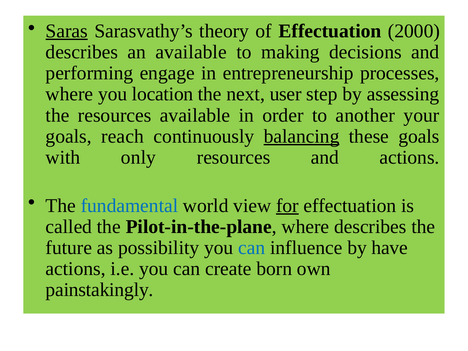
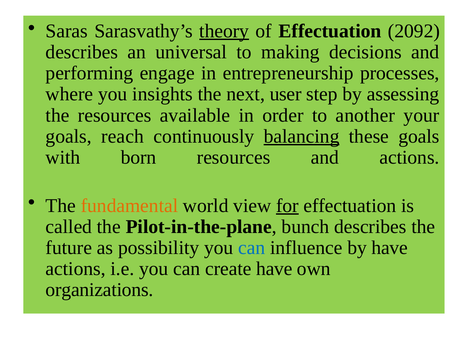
Saras underline: present -> none
theory underline: none -> present
2000: 2000 -> 2092
an available: available -> universal
location: location -> insights
only: only -> born
fundamental colour: blue -> orange
Pilot-in-the-plane where: where -> bunch
create born: born -> have
painstakingly: painstakingly -> organizations
